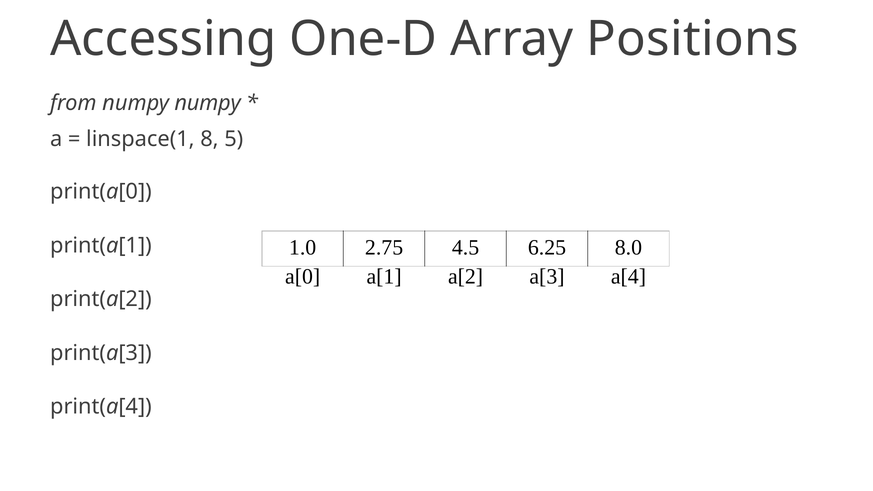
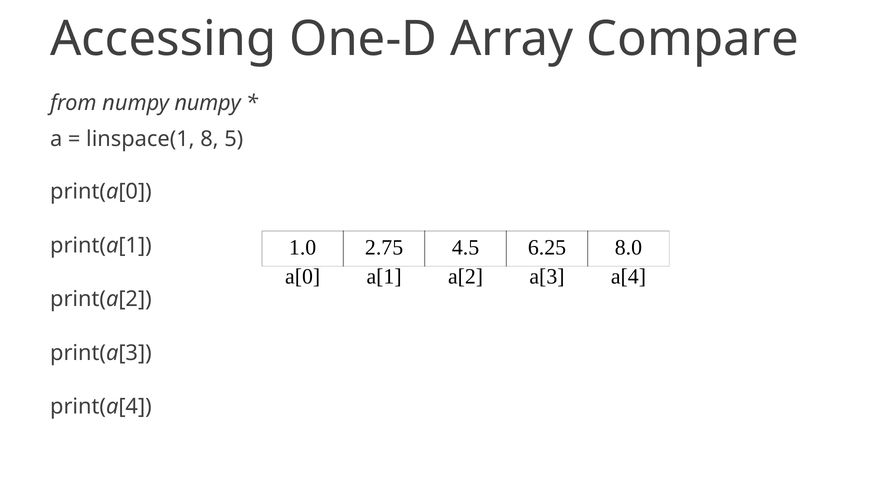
Positions: Positions -> Compare
